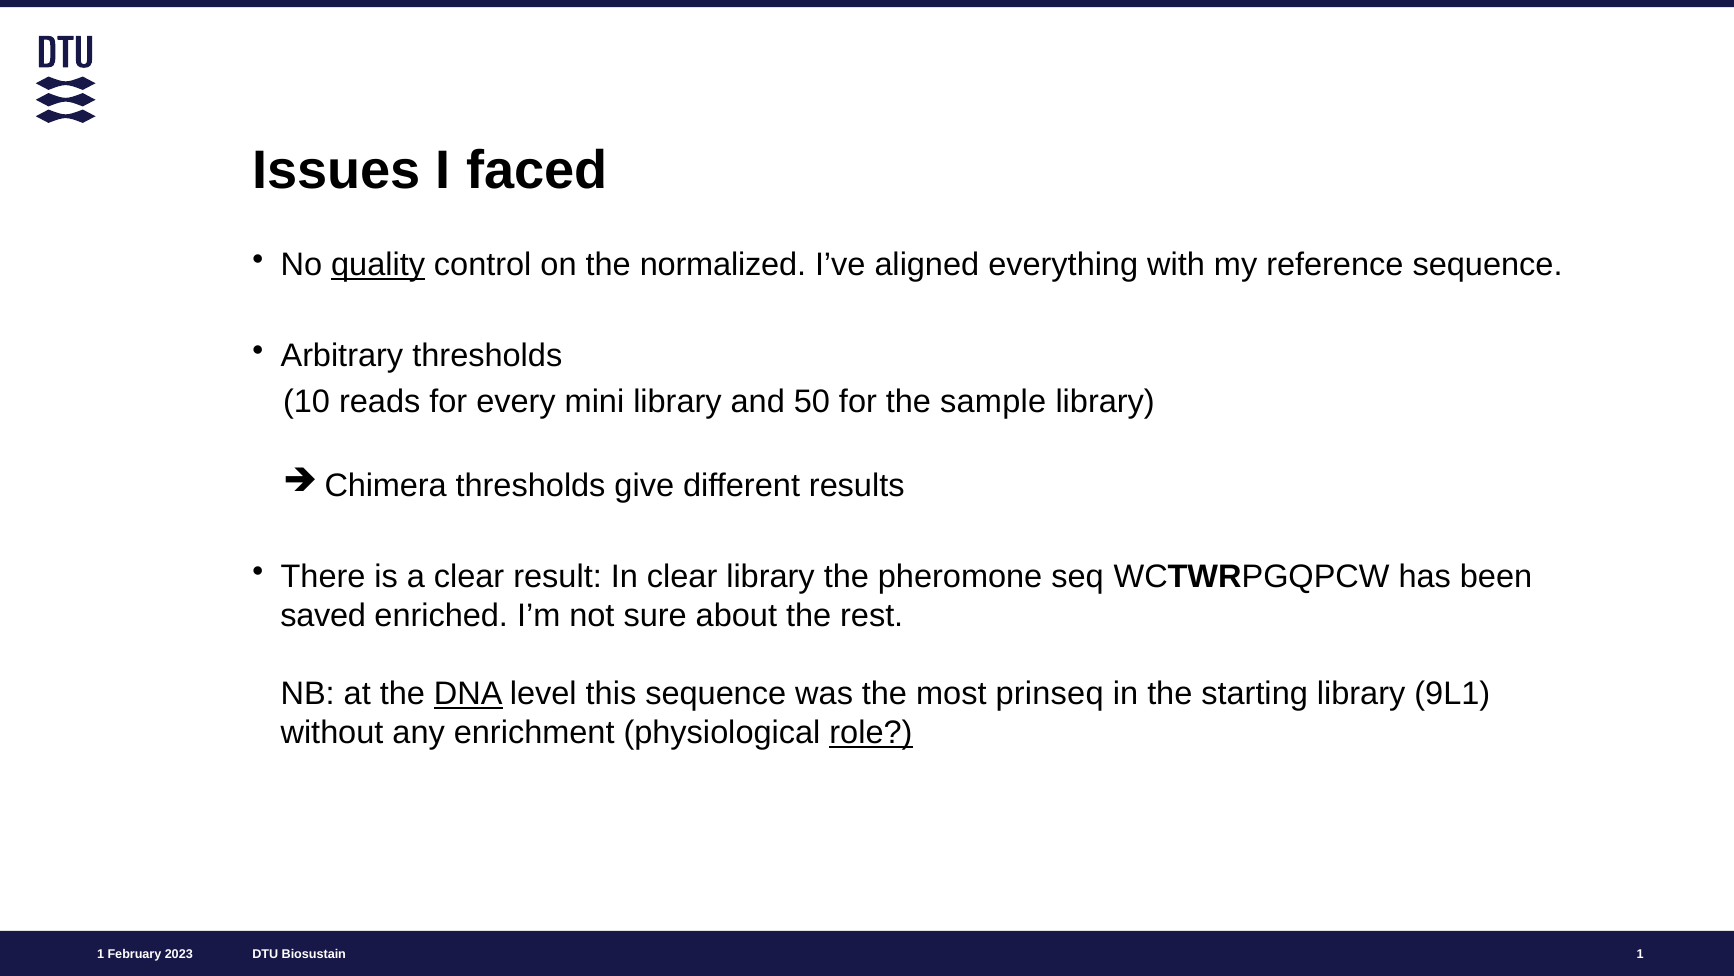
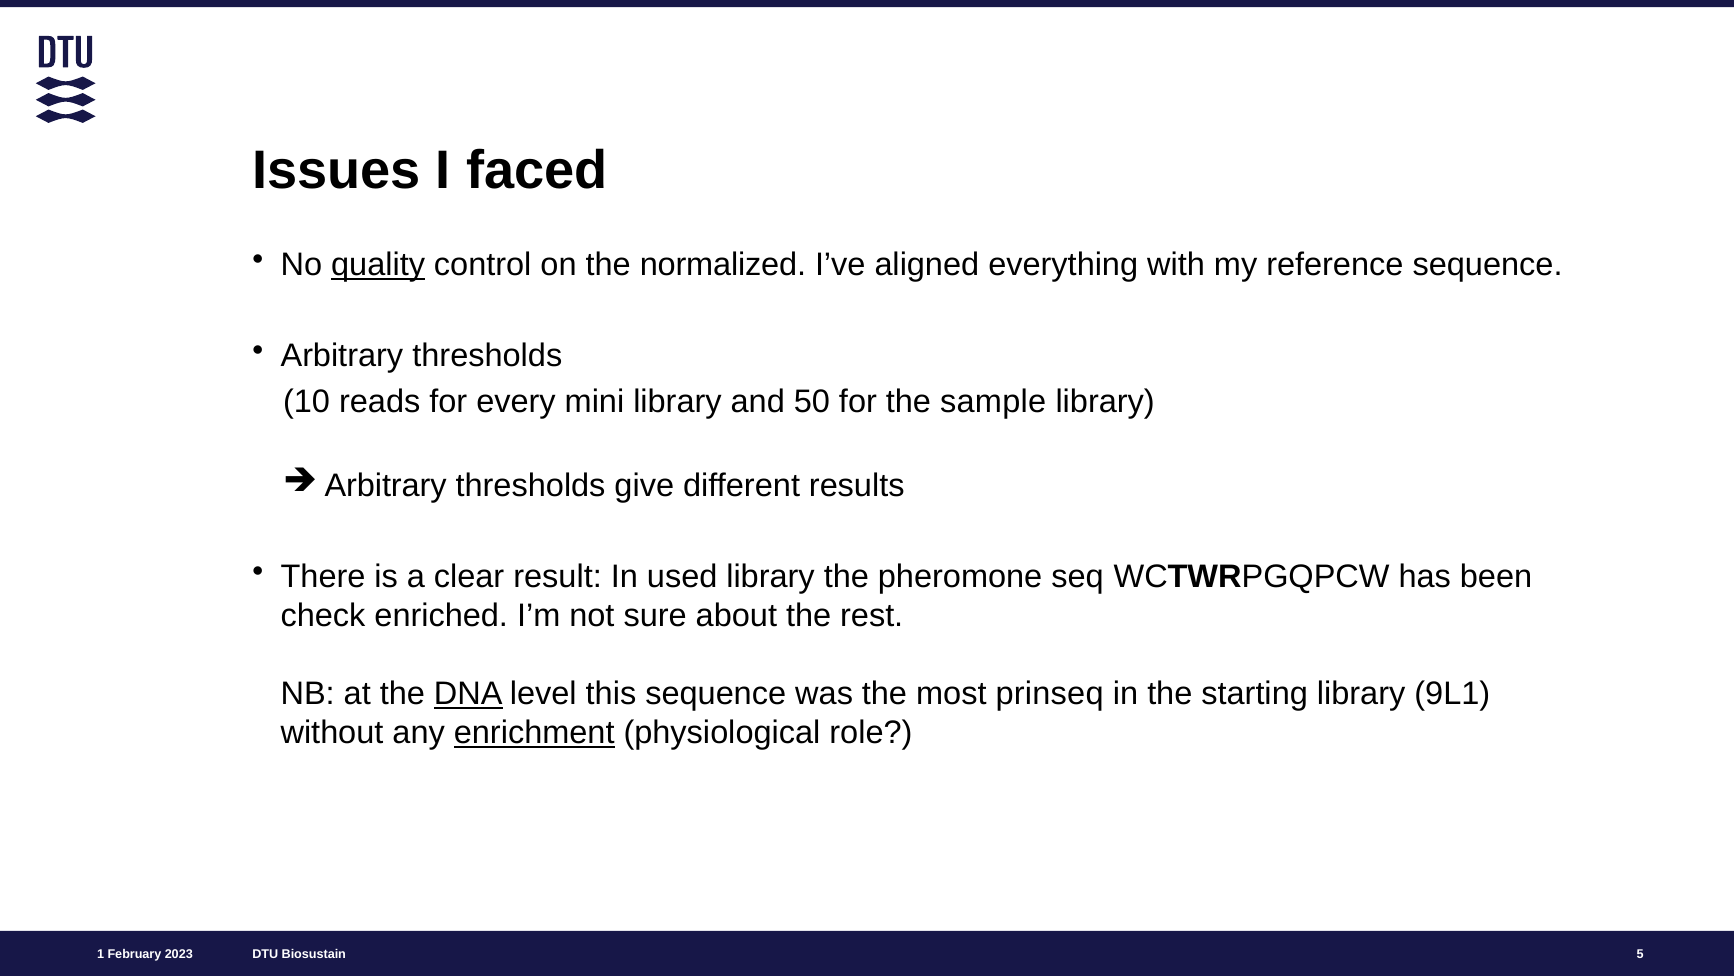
Chimera at (386, 486): Chimera -> Arbitrary
In clear: clear -> used
saved: saved -> check
enrichment underline: none -> present
role underline: present -> none
1 at (1640, 954): 1 -> 5
